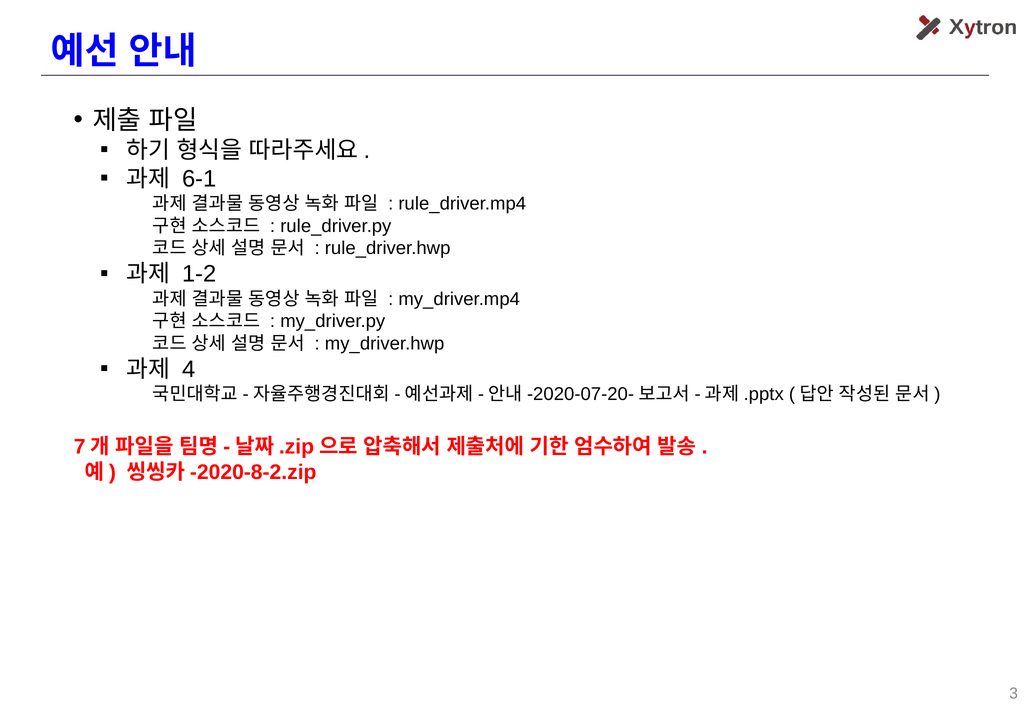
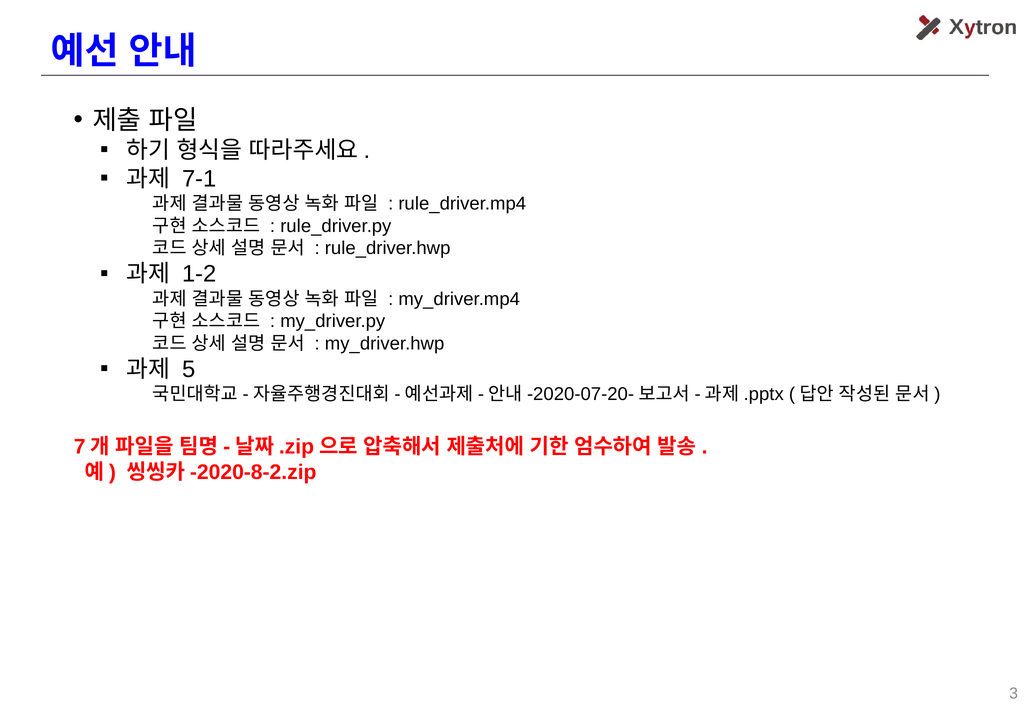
6-1: 6-1 -> 7-1
4: 4 -> 5
